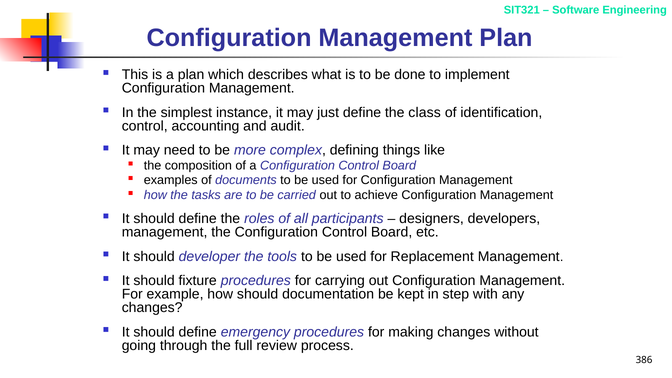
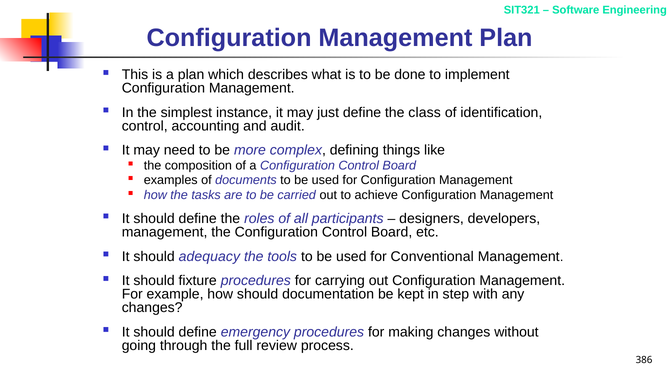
developer: developer -> adequacy
Replacement: Replacement -> Conventional
